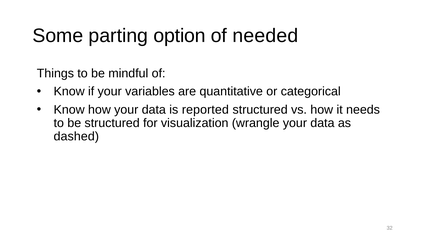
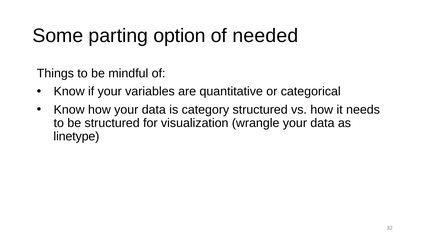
reported: reported -> category
dashed: dashed -> linetype
